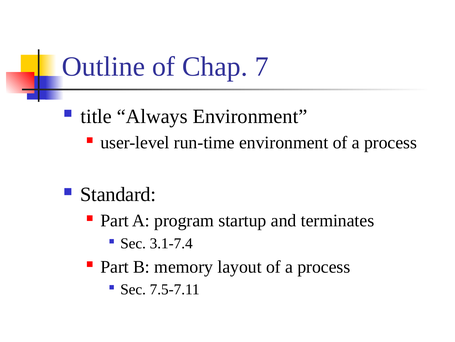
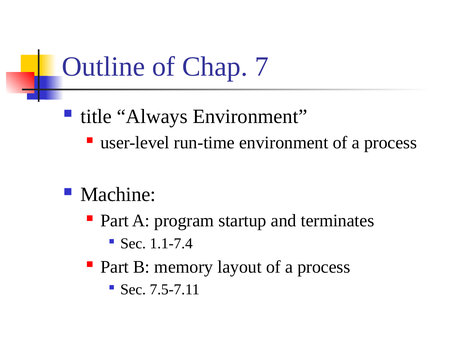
Standard: Standard -> Machine
3.1-7.4: 3.1-7.4 -> 1.1-7.4
